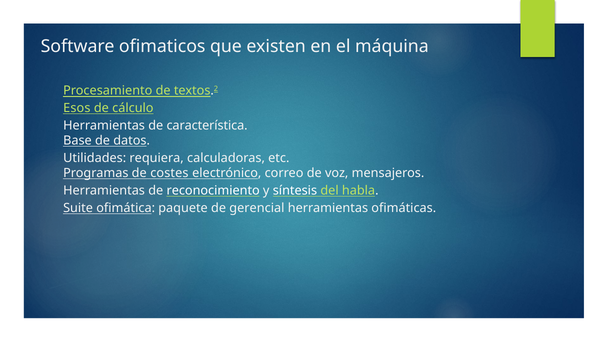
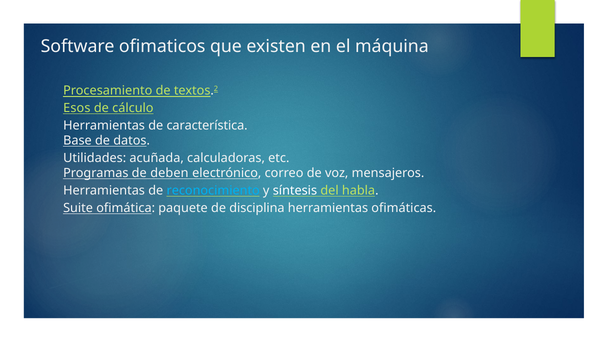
requiera: requiera -> acuñada
costes: costes -> deben
reconocimiento colour: white -> light blue
gerencial: gerencial -> disciplina
